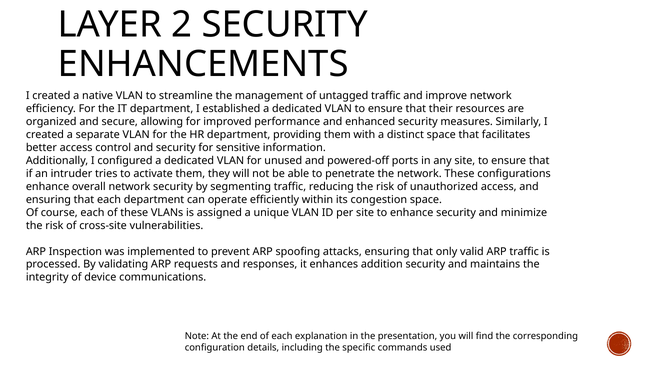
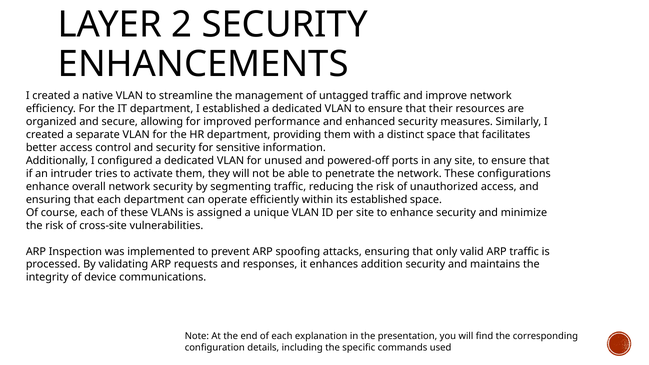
its congestion: congestion -> established
